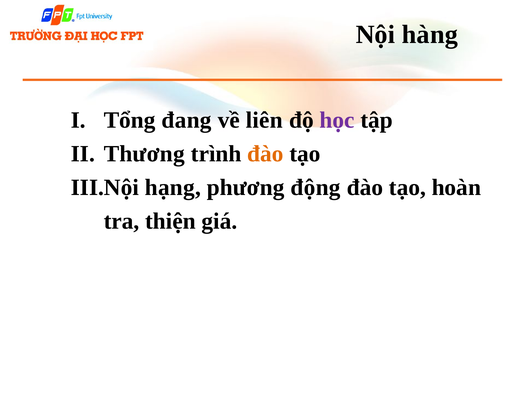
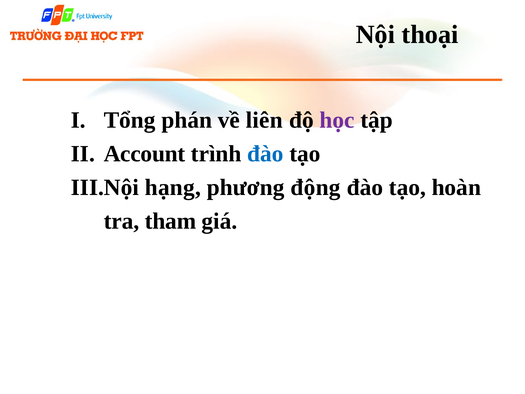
hàng: hàng -> thoại
đang: đang -> phán
Thương: Thương -> Account
đào at (265, 154) colour: orange -> blue
thiện: thiện -> tham
